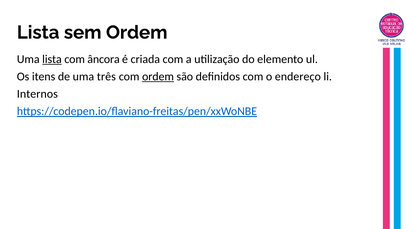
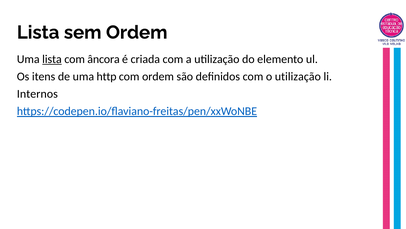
três: três -> http
ordem at (158, 76) underline: present -> none
o endereço: endereço -> utilização
